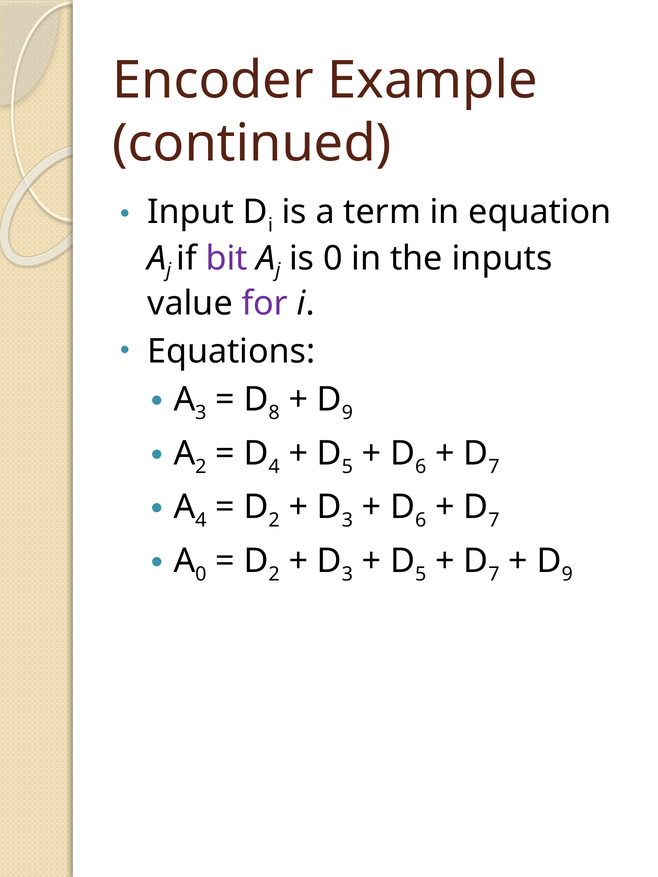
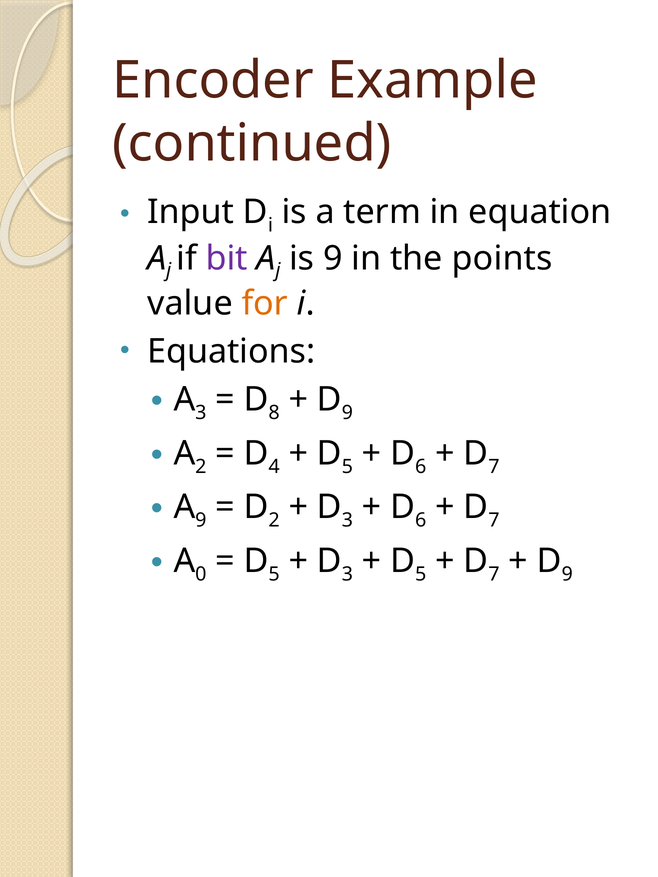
is 0: 0 -> 9
inputs: inputs -> points
for colour: purple -> orange
A 4: 4 -> 9
2 at (274, 574): 2 -> 5
